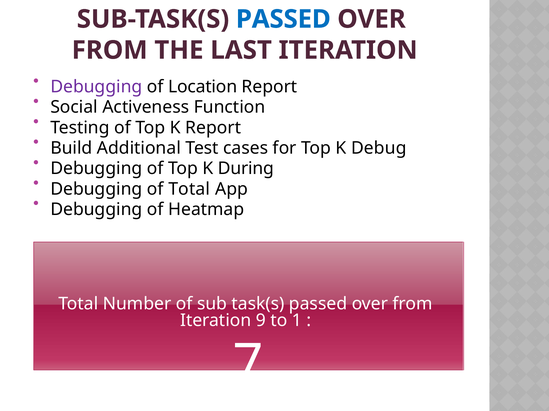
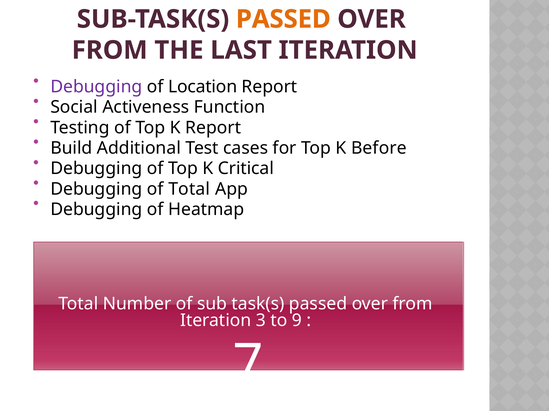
PASSED at (283, 19) colour: blue -> orange
Debug: Debug -> Before
During: During -> Critical
9: 9 -> 3
1: 1 -> 9
